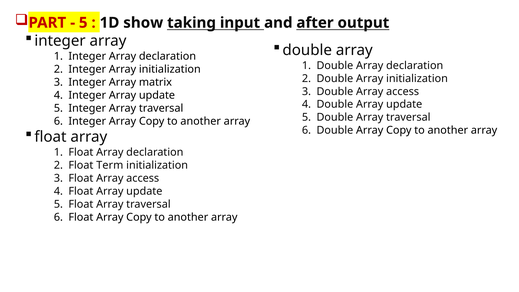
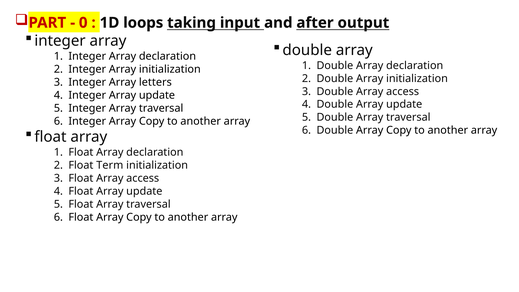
5 at (83, 23): 5 -> 0
show: show -> loops
matrix: matrix -> letters
